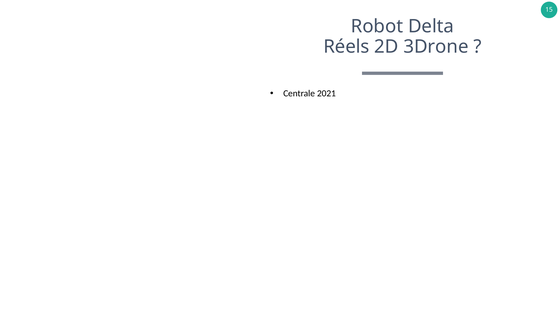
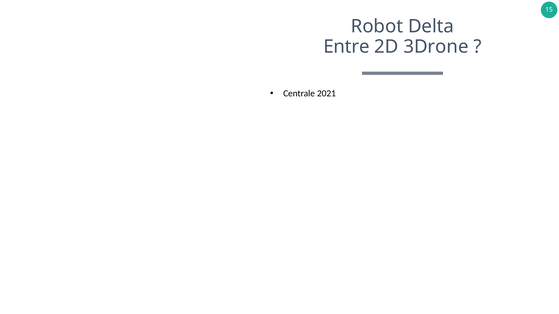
Réels: Réels -> Entre
